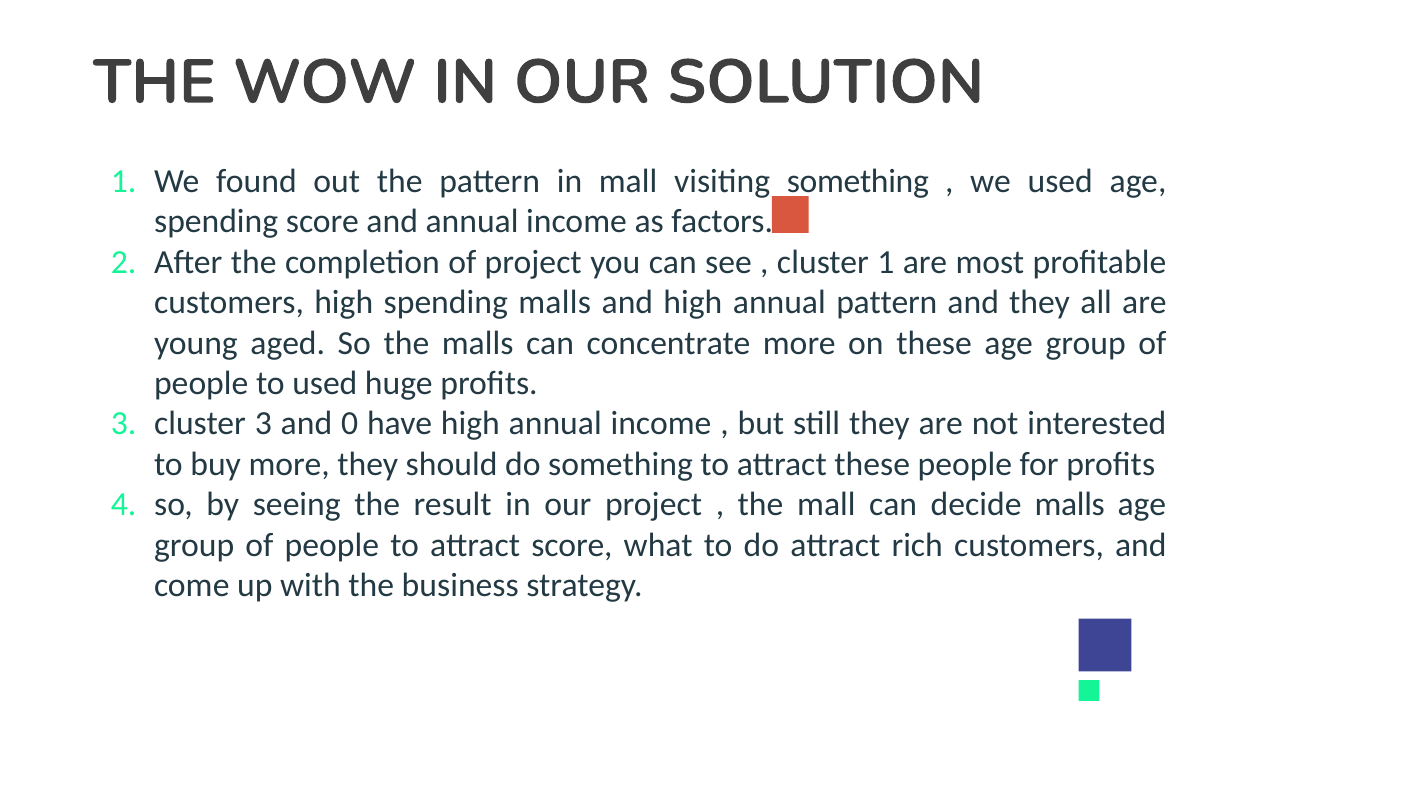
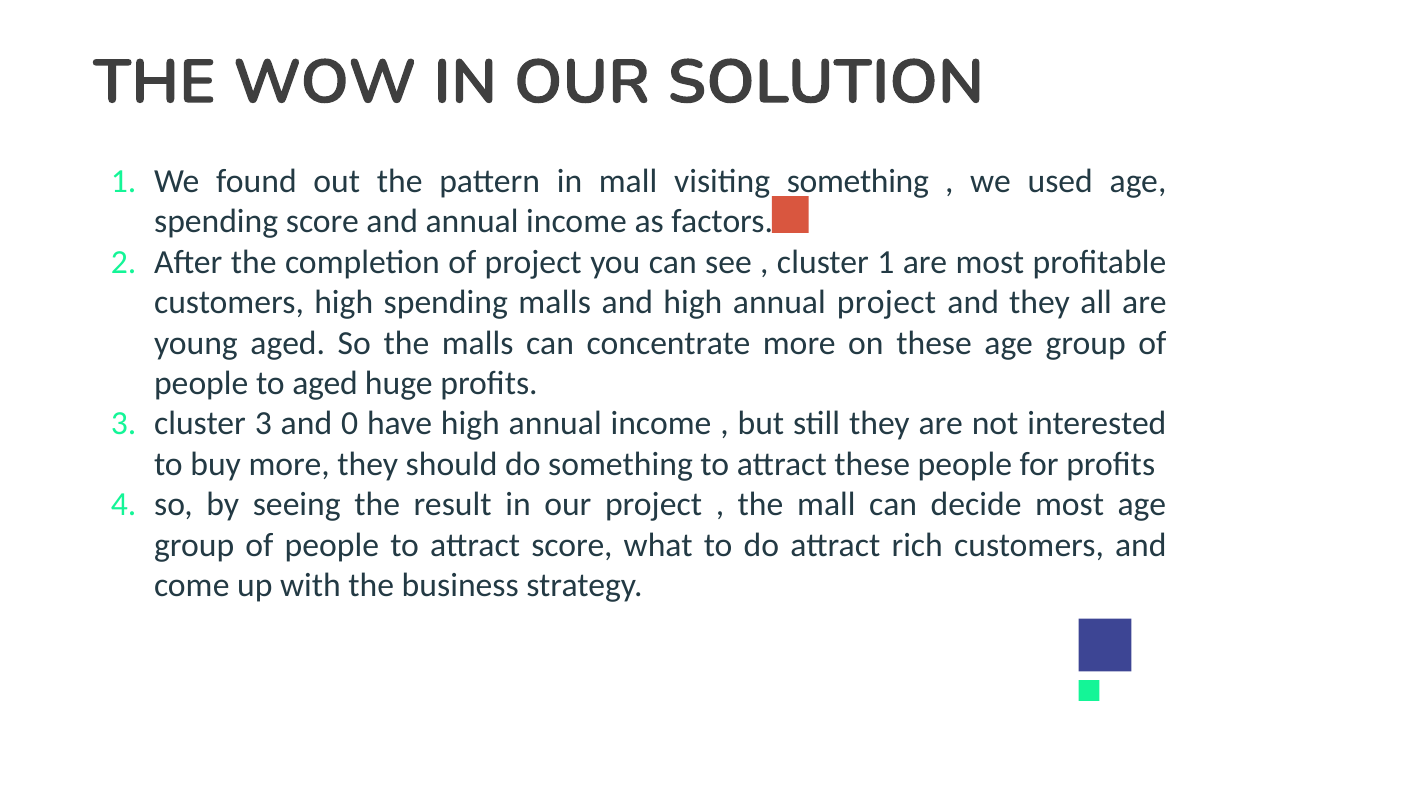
annual pattern: pattern -> project
to used: used -> aged
decide malls: malls -> most
